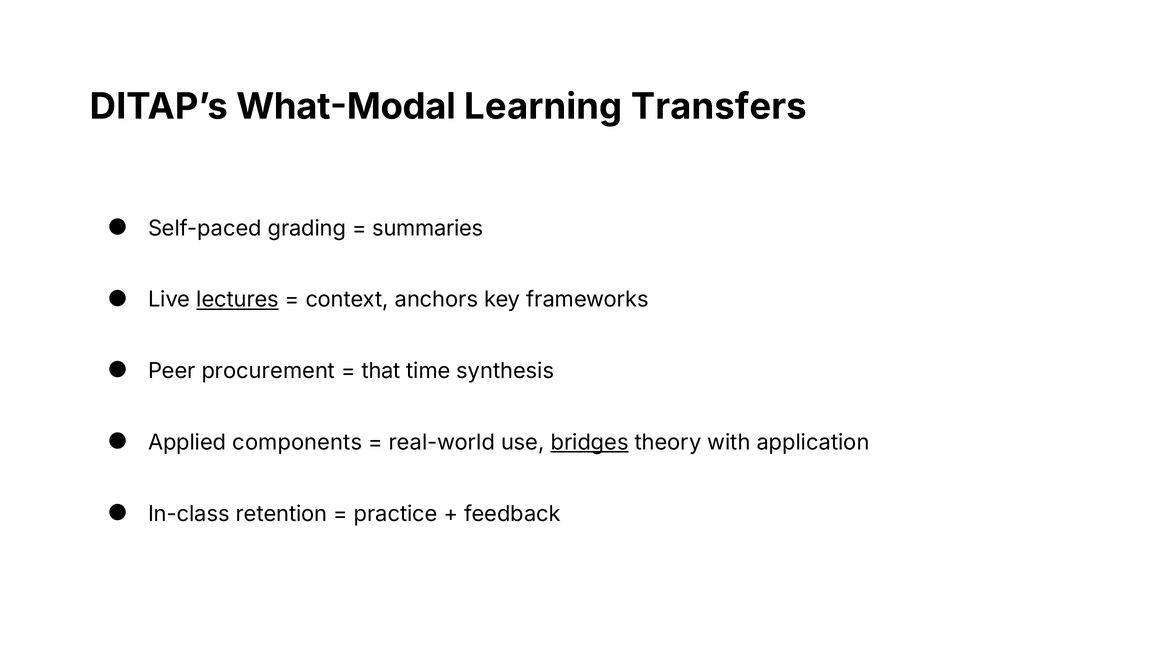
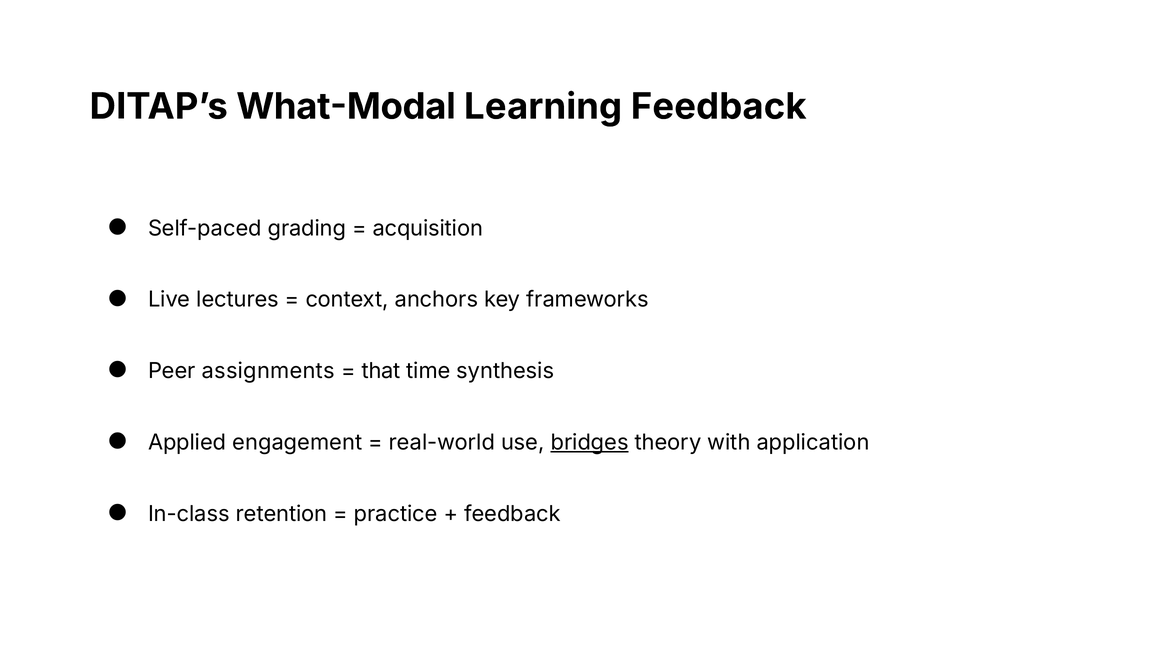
Learning Transfers: Transfers -> Feedback
summaries: summaries -> acquisition
lectures underline: present -> none
procurement: procurement -> assignments
components: components -> engagement
